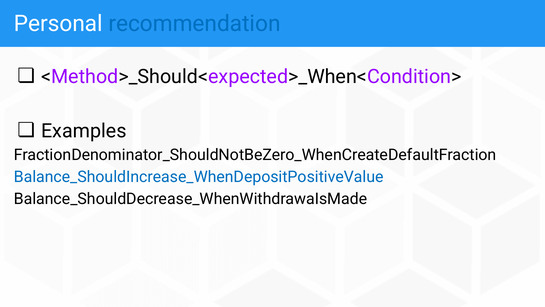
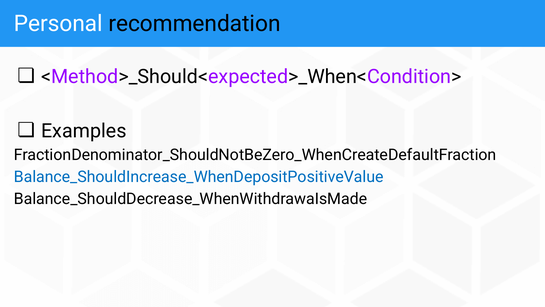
recommendation colour: blue -> black
